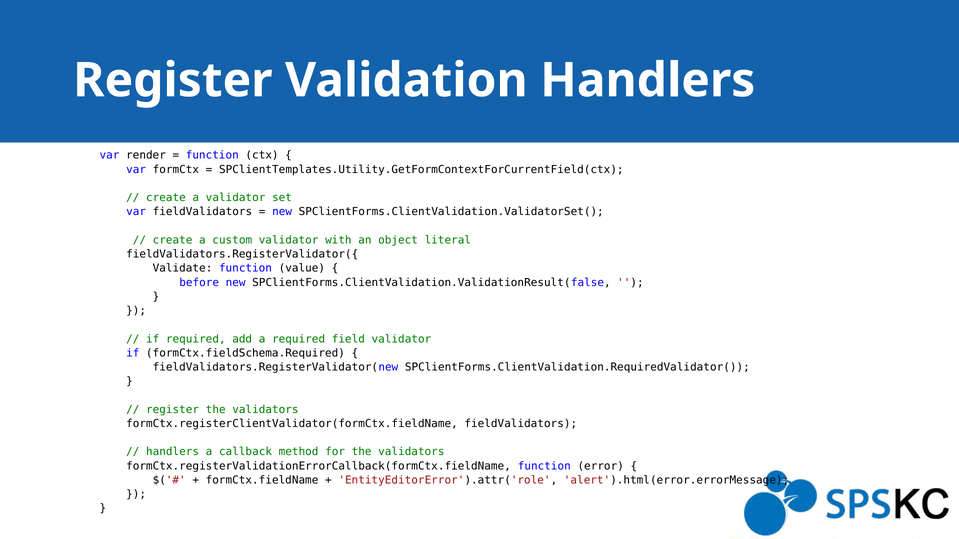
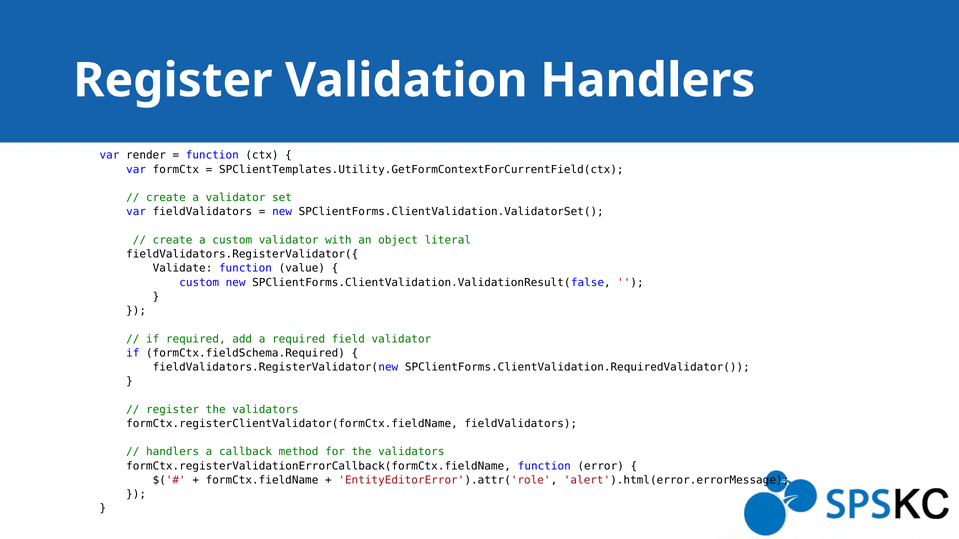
before at (199, 283): before -> custom
